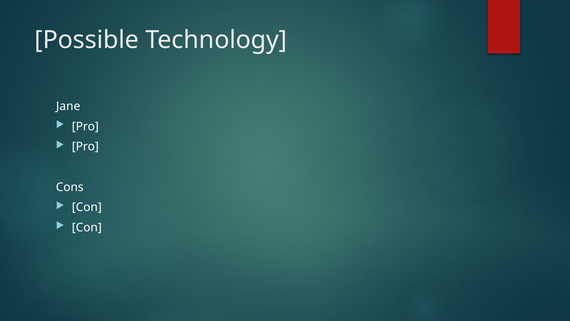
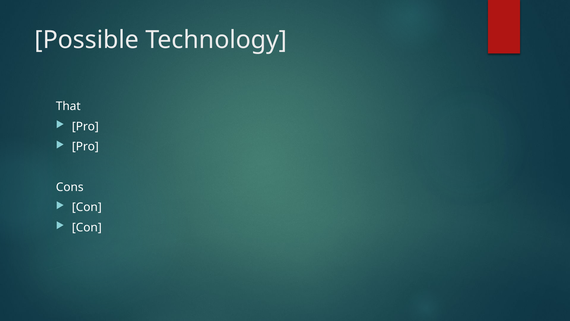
Jane: Jane -> That
